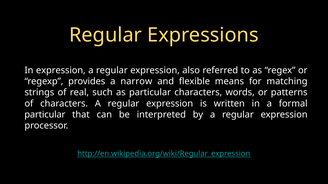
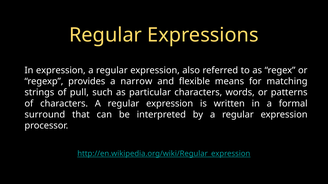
real: real -> pull
particular at (45, 115): particular -> surround
